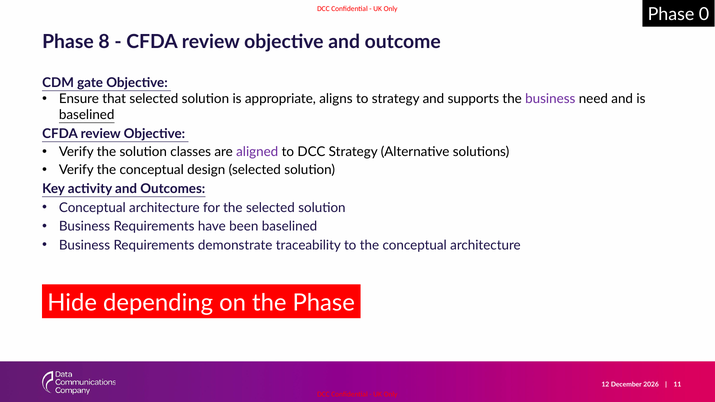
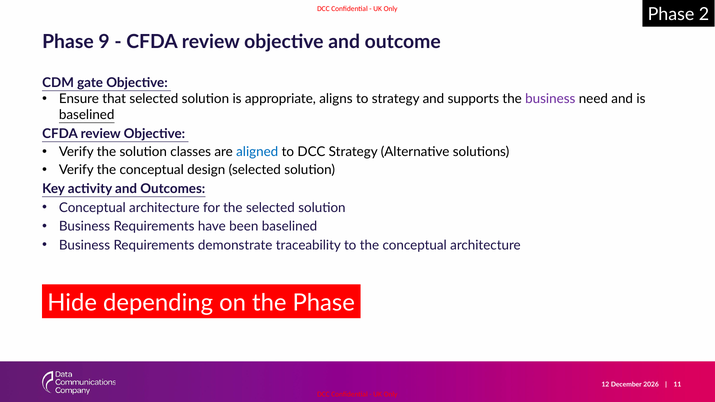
0: 0 -> 2
8: 8 -> 9
aligned colour: purple -> blue
